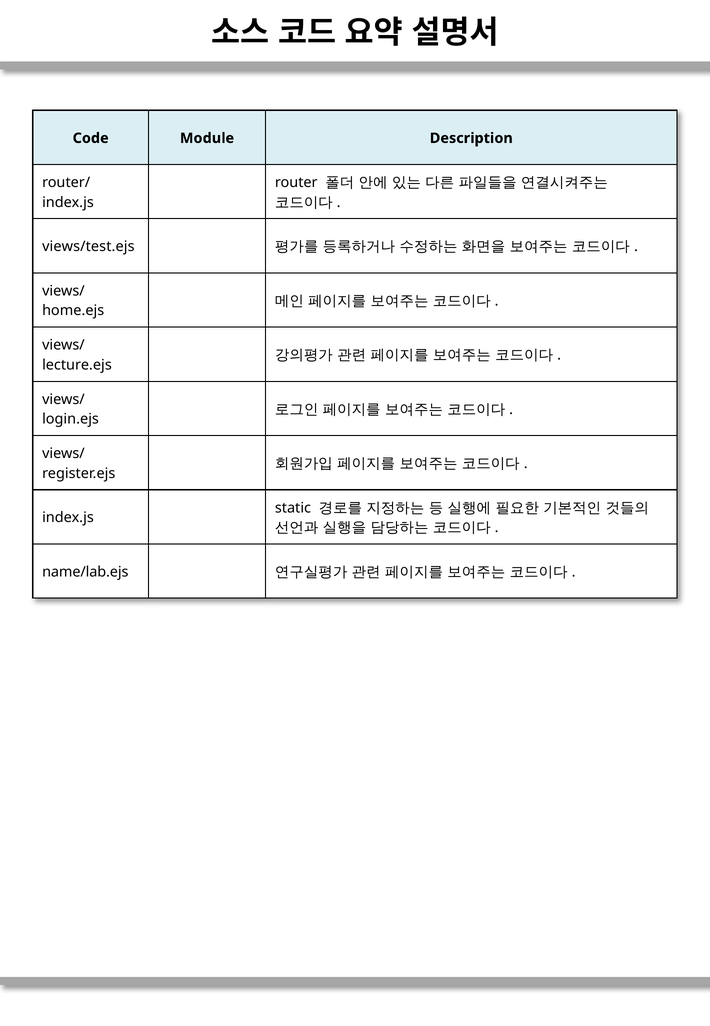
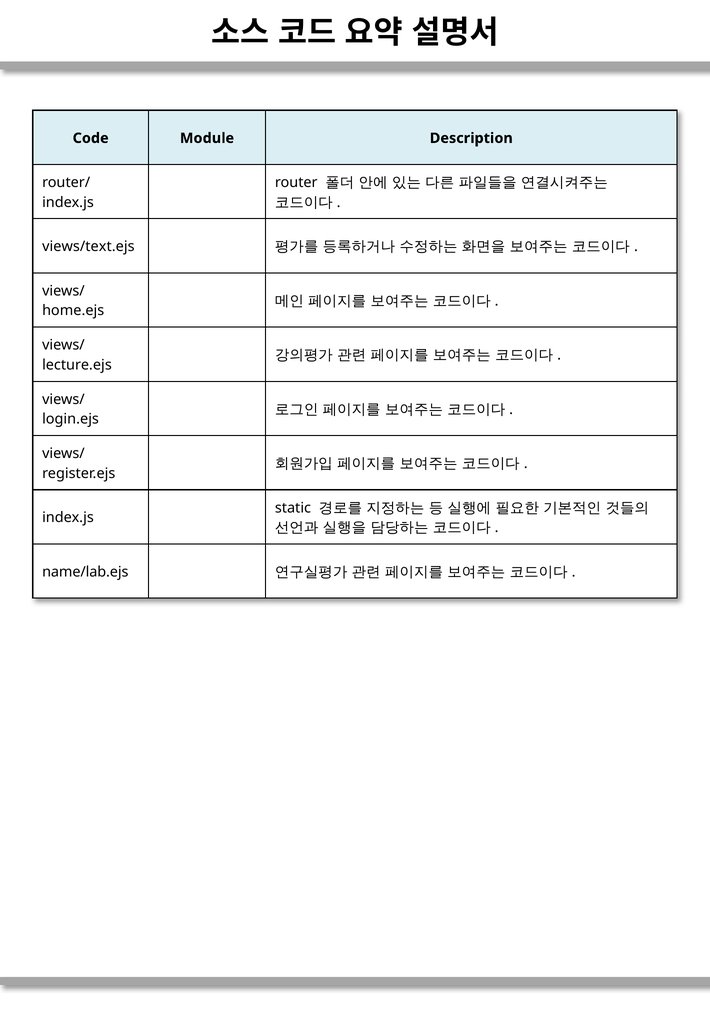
views/test.ejs: views/test.ejs -> views/text.ejs
